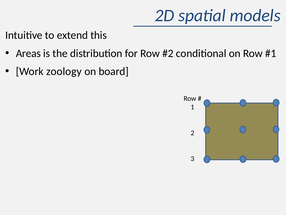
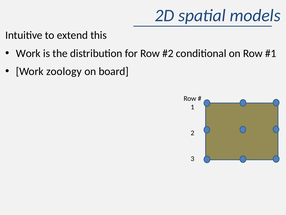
Areas at (28, 53): Areas -> Work
